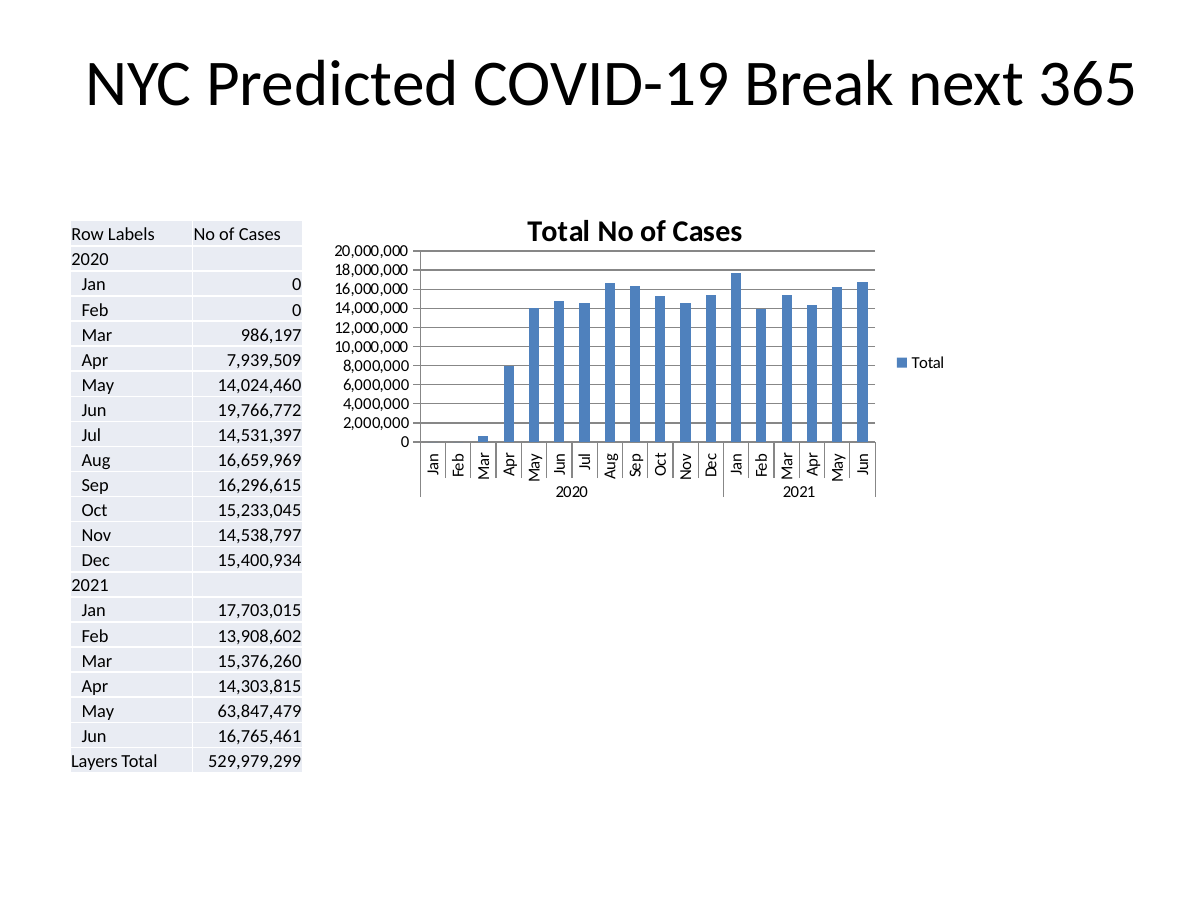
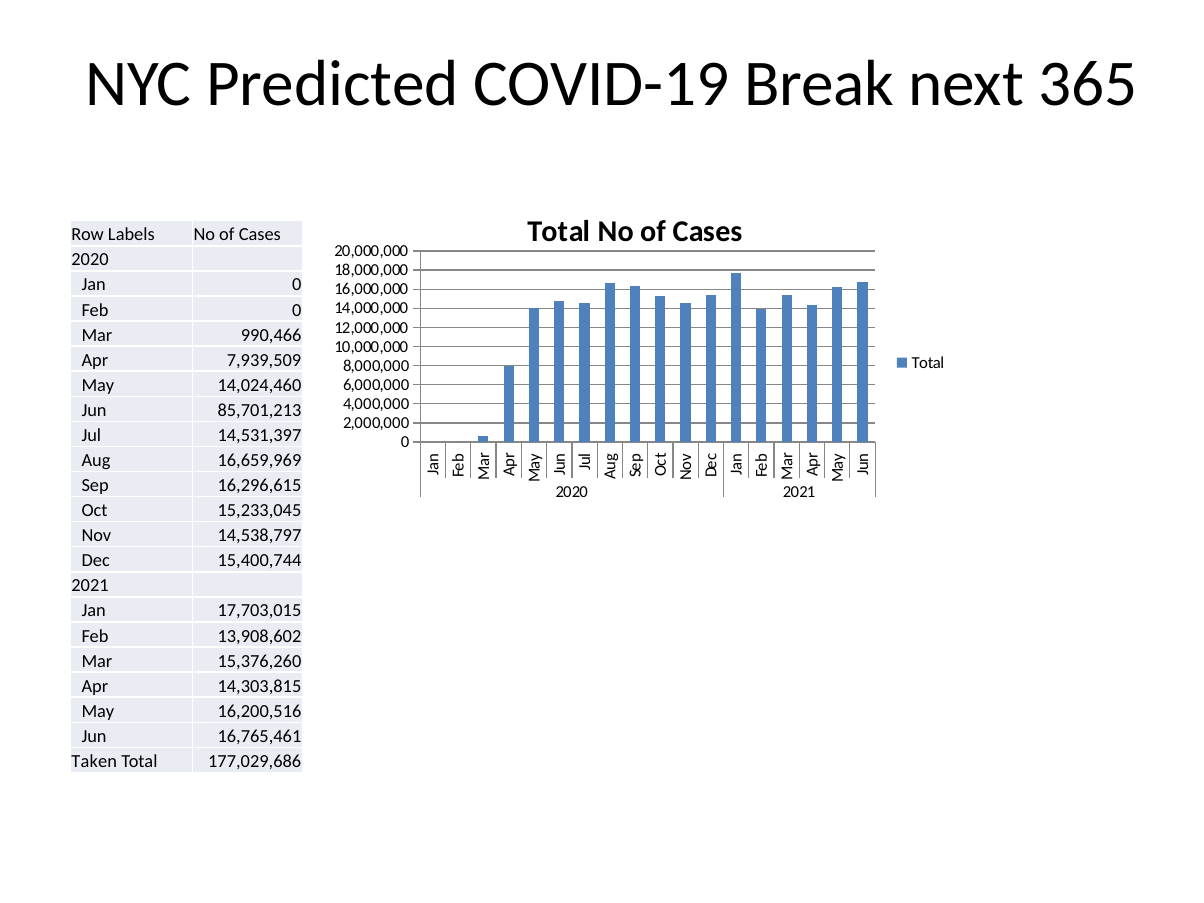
986,197: 986,197 -> 990,466
19,766,772: 19,766,772 -> 85,701,213
15,400,934: 15,400,934 -> 15,400,744
63,847,479: 63,847,479 -> 16,200,516
Layers: Layers -> Taken
529,979,299: 529,979,299 -> 177,029,686
